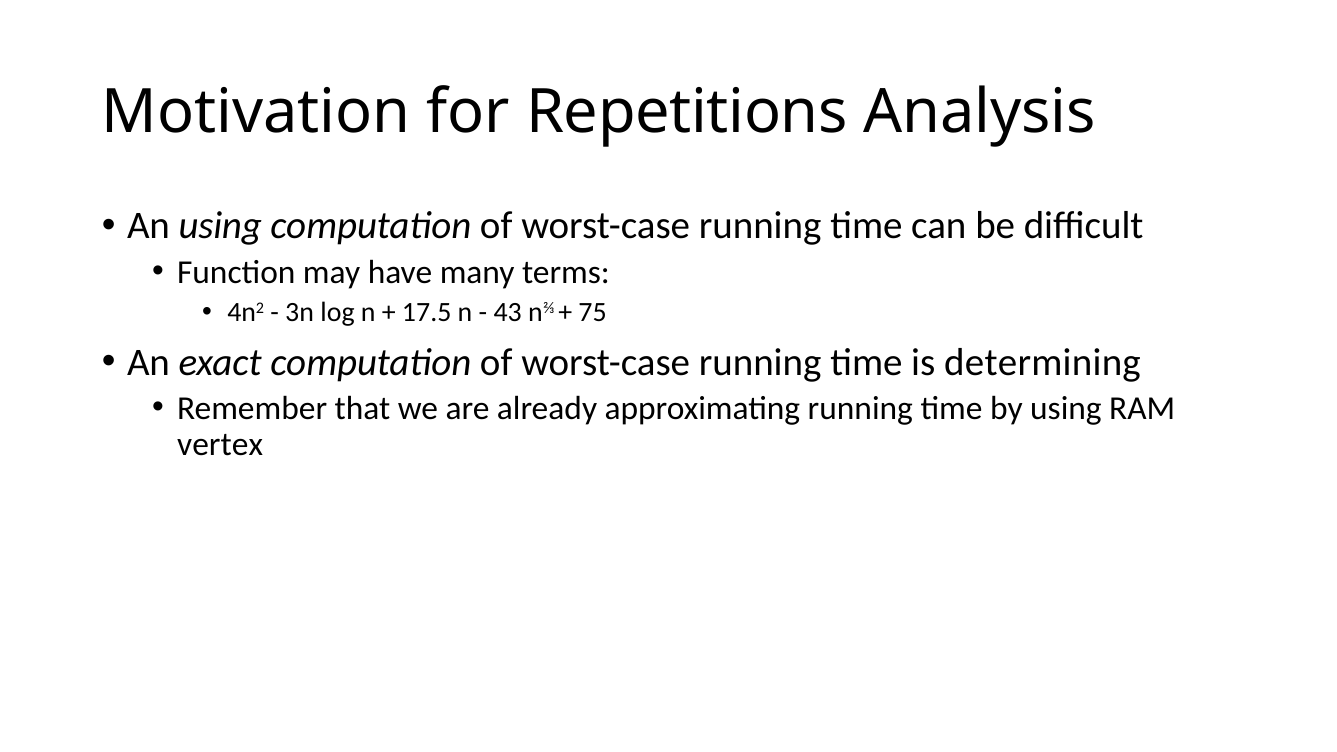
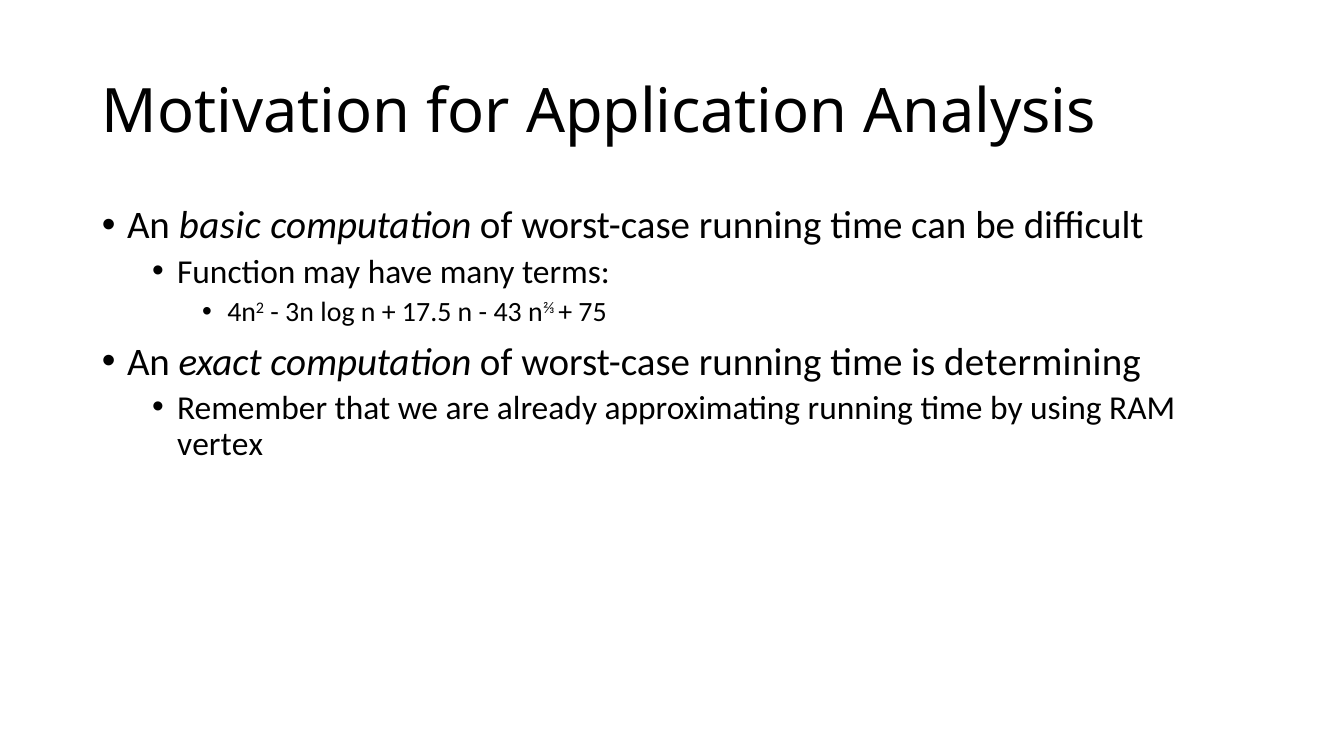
Repetitions: Repetitions -> Application
An using: using -> basic
